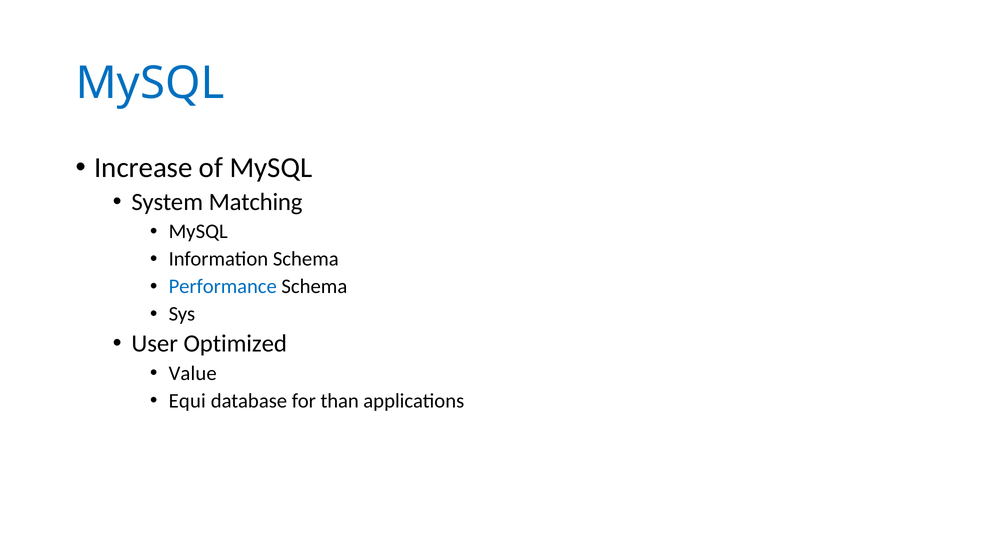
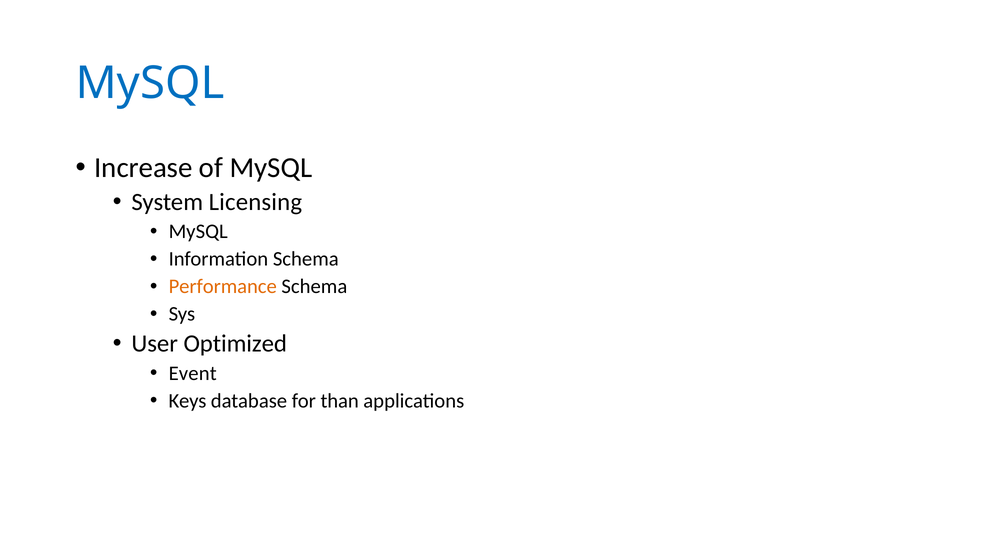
Matching: Matching -> Licensing
Performance colour: blue -> orange
Value: Value -> Event
Equi: Equi -> Keys
